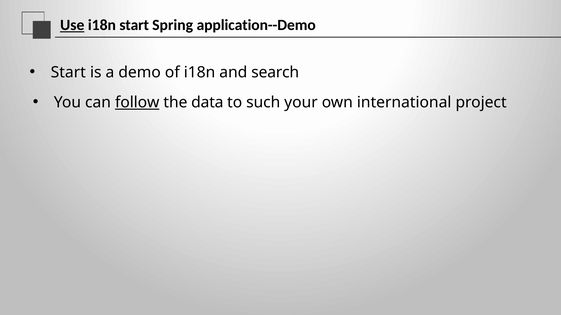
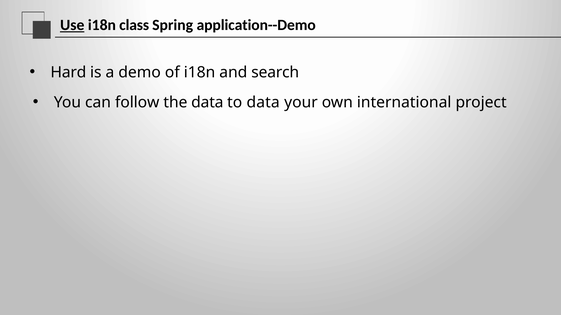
i18n start: start -> class
Start at (68, 72): Start -> Hard
follow underline: present -> none
to such: such -> data
